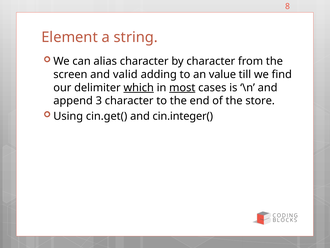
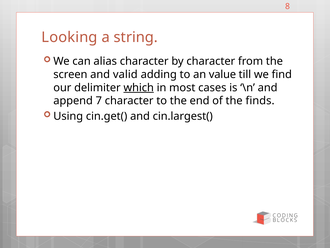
Element: Element -> Looking
most underline: present -> none
3: 3 -> 7
store: store -> finds
cin.integer(: cin.integer( -> cin.largest(
